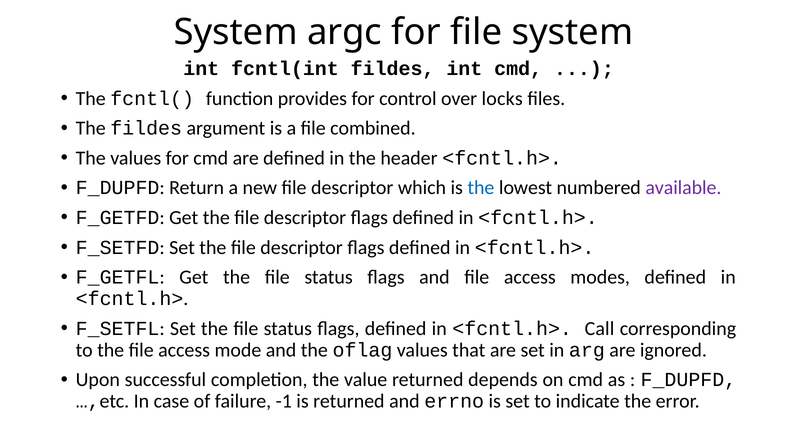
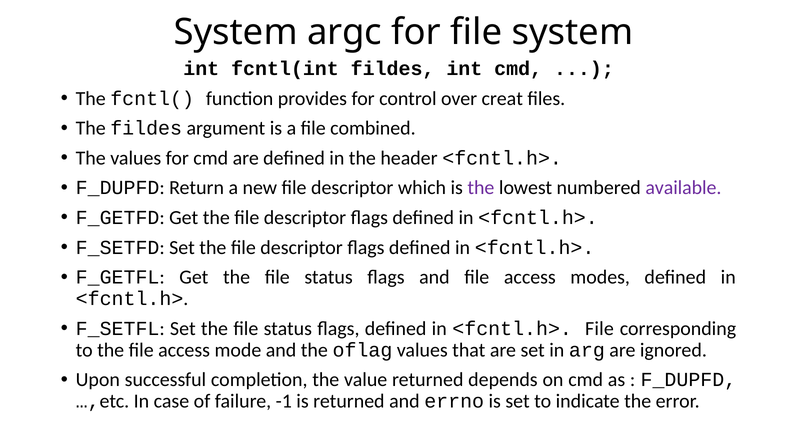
locks: locks -> creat
the at (481, 188) colour: blue -> purple
<fcntl.h> Call: Call -> File
